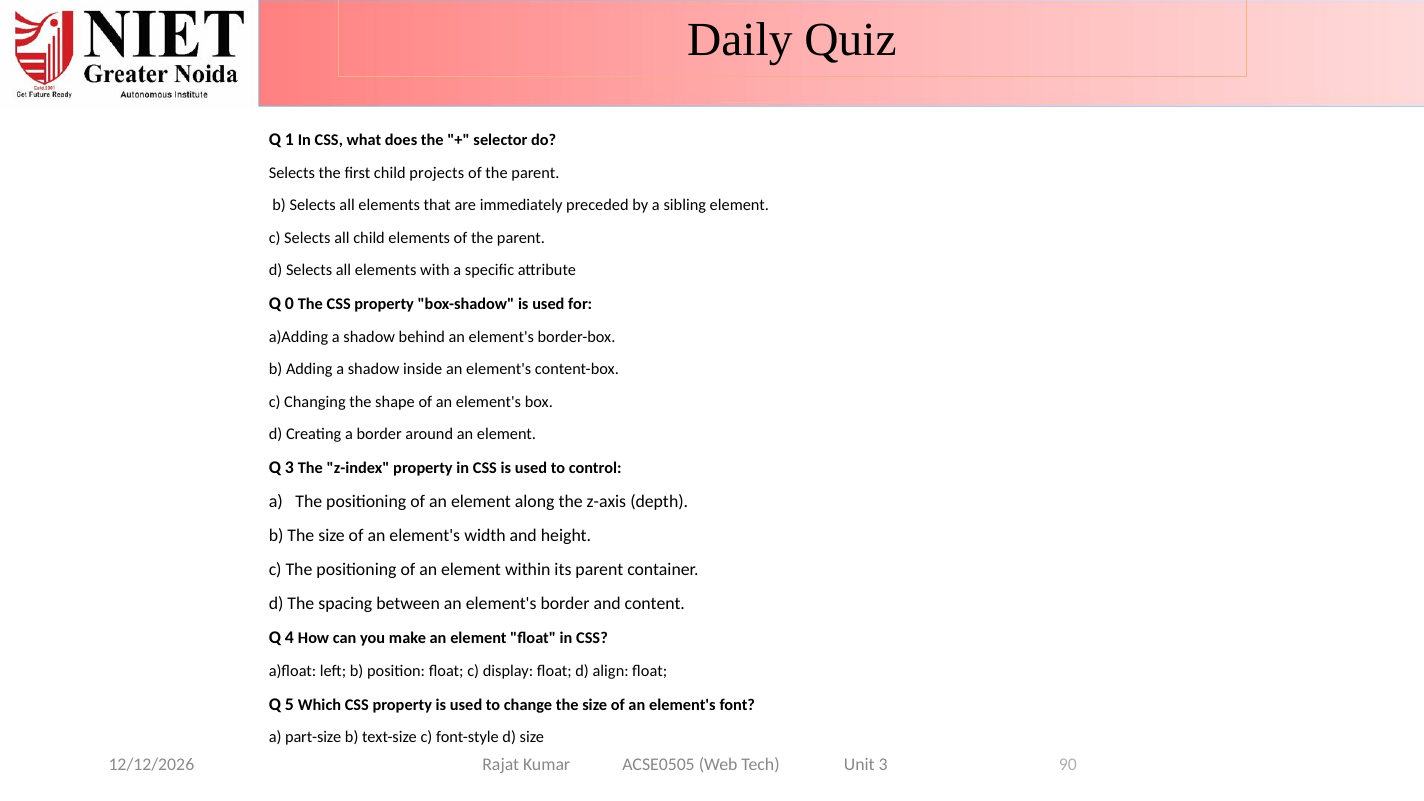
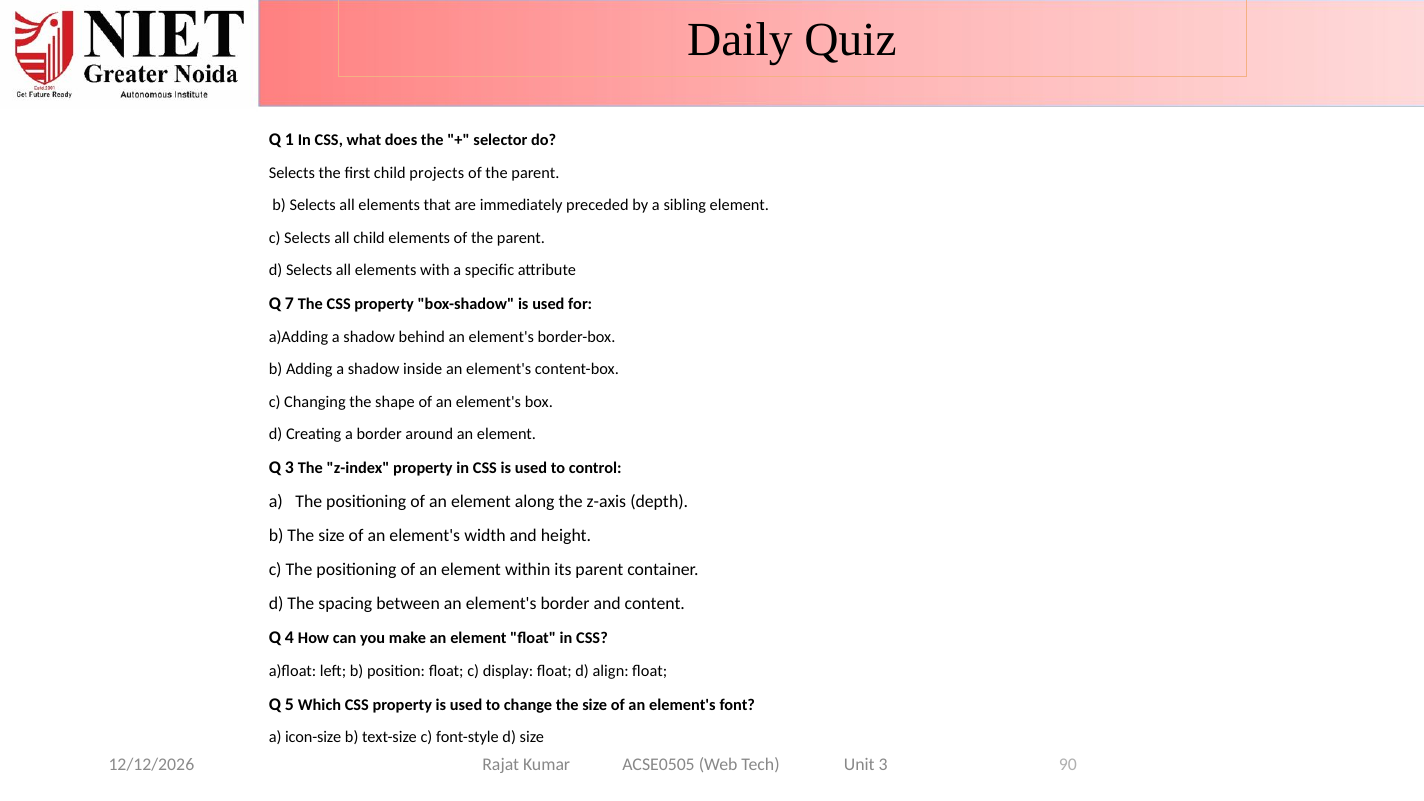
0: 0 -> 7
part-size: part-size -> icon-size
